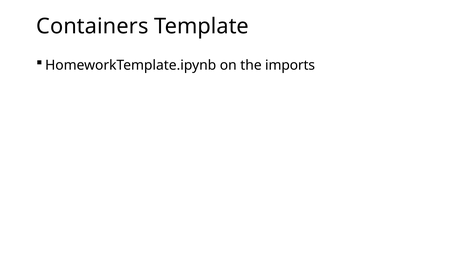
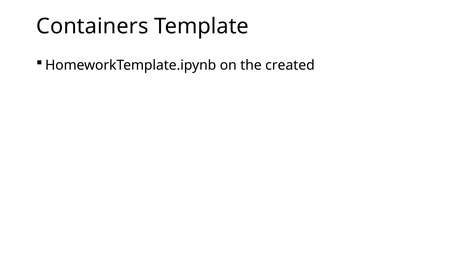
imports: imports -> created
